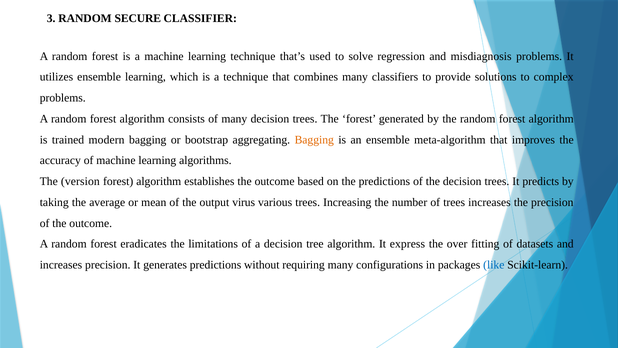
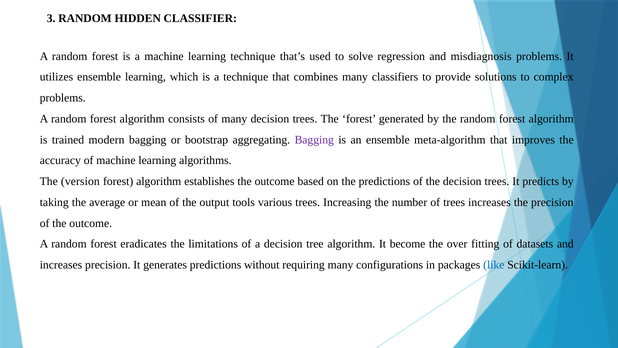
SECURE: SECURE -> HIDDEN
Bagging at (314, 140) colour: orange -> purple
virus: virus -> tools
express: express -> become
